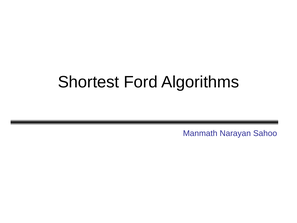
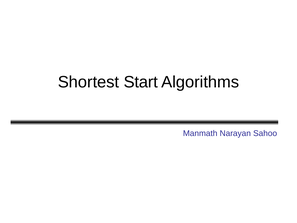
Ford: Ford -> Start
